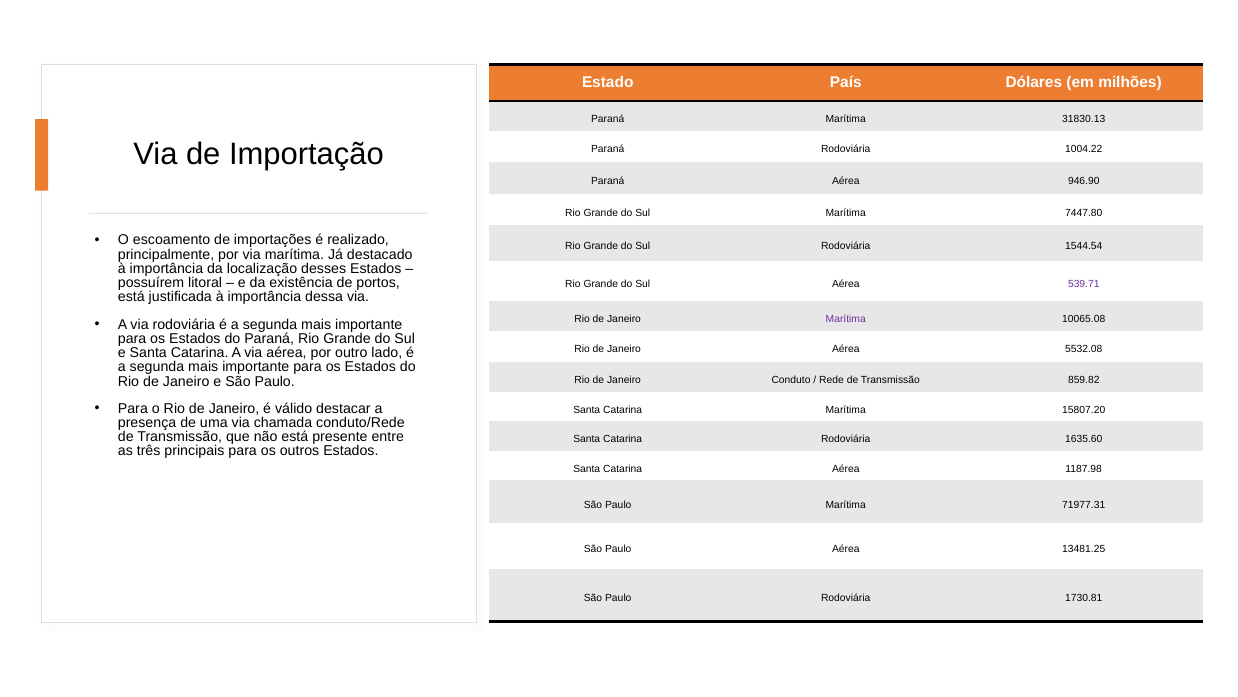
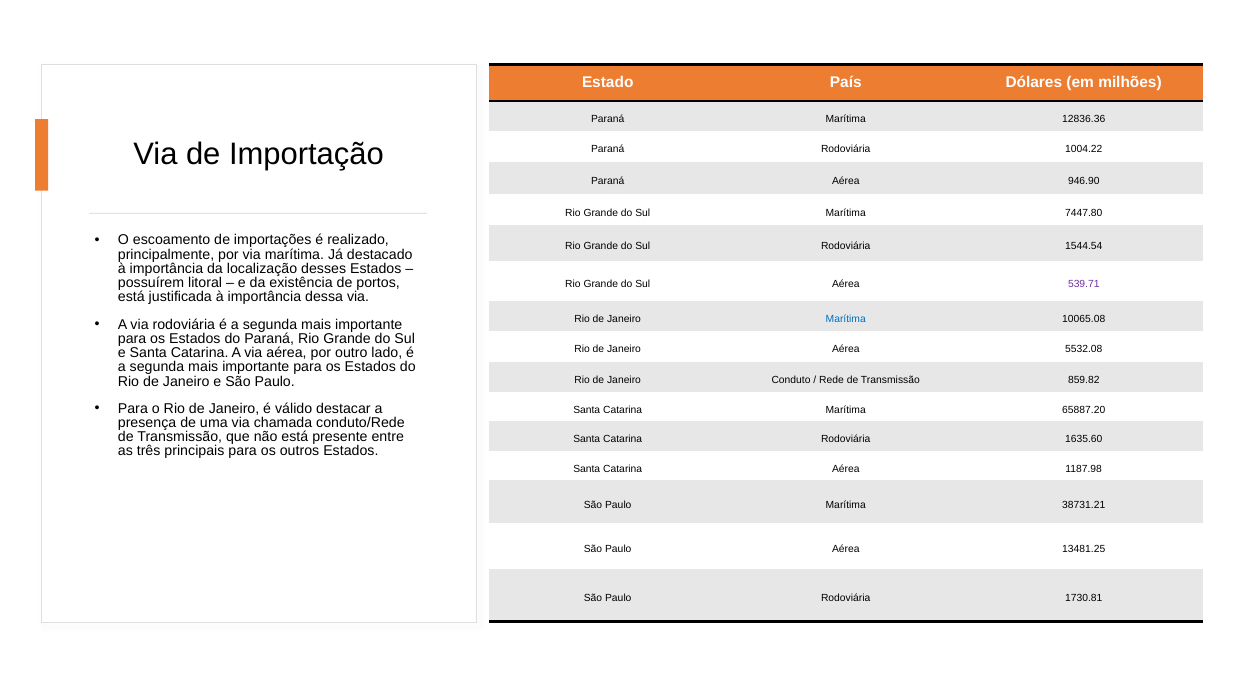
31830.13: 31830.13 -> 12836.36
Marítima at (846, 319) colour: purple -> blue
15807.20: 15807.20 -> 65887.20
71977.31: 71977.31 -> 38731.21
